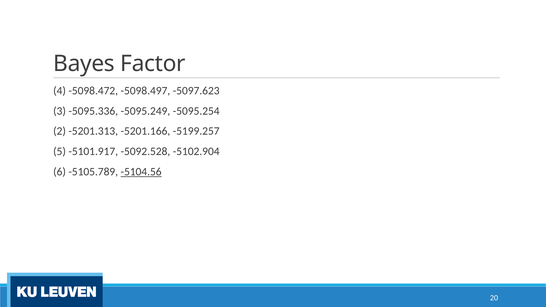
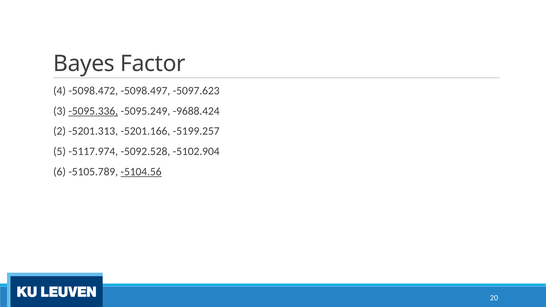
-5095.336 underline: none -> present
-5095.254: -5095.254 -> -9688.424
-5101.917: -5101.917 -> -5117.974
